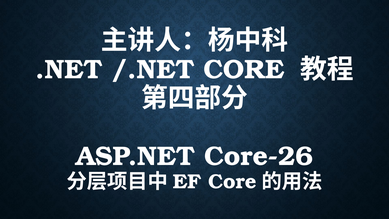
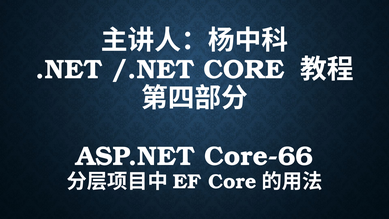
Core-26: Core-26 -> Core-66
